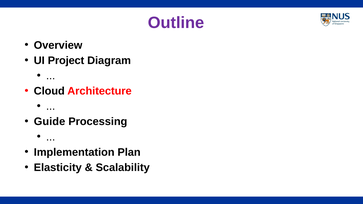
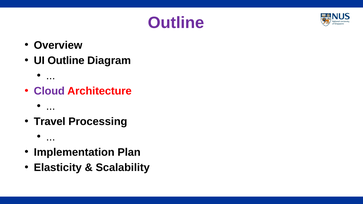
UI Project: Project -> Outline
Cloud colour: black -> purple
Guide: Guide -> Travel
